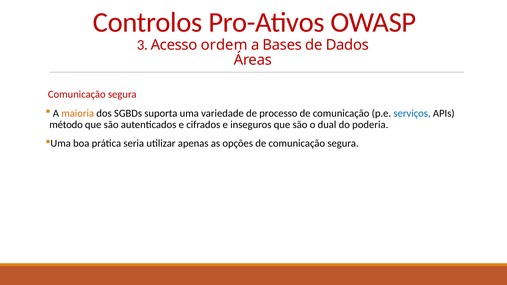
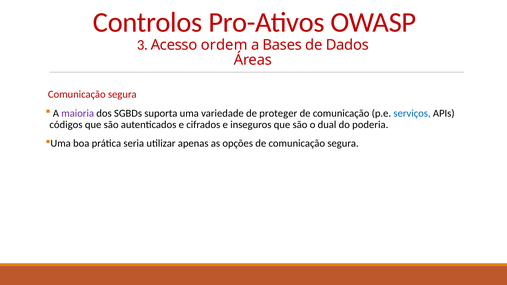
maioria colour: orange -> purple
processo: processo -> proteger
método: método -> códigos
